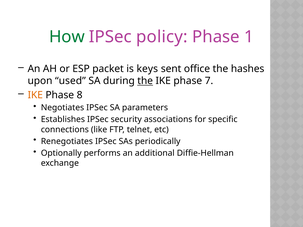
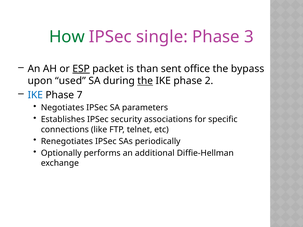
policy: policy -> single
1: 1 -> 3
ESP underline: none -> present
keys: keys -> than
hashes: hashes -> bypass
7: 7 -> 2
IKE at (35, 95) colour: orange -> blue
8: 8 -> 7
